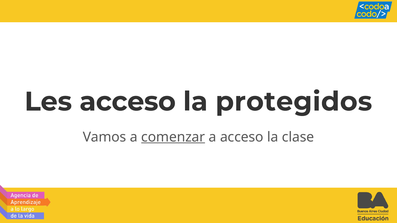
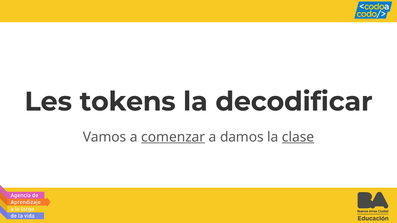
Les acceso: acceso -> tokens
protegidos: protegidos -> decodificar
a acceso: acceso -> damos
clase underline: none -> present
